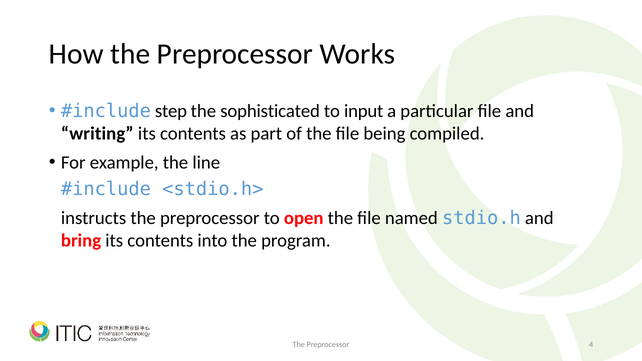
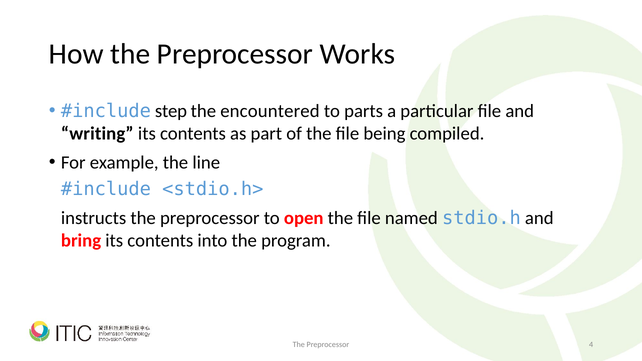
sophisticated: sophisticated -> encountered
input: input -> parts
